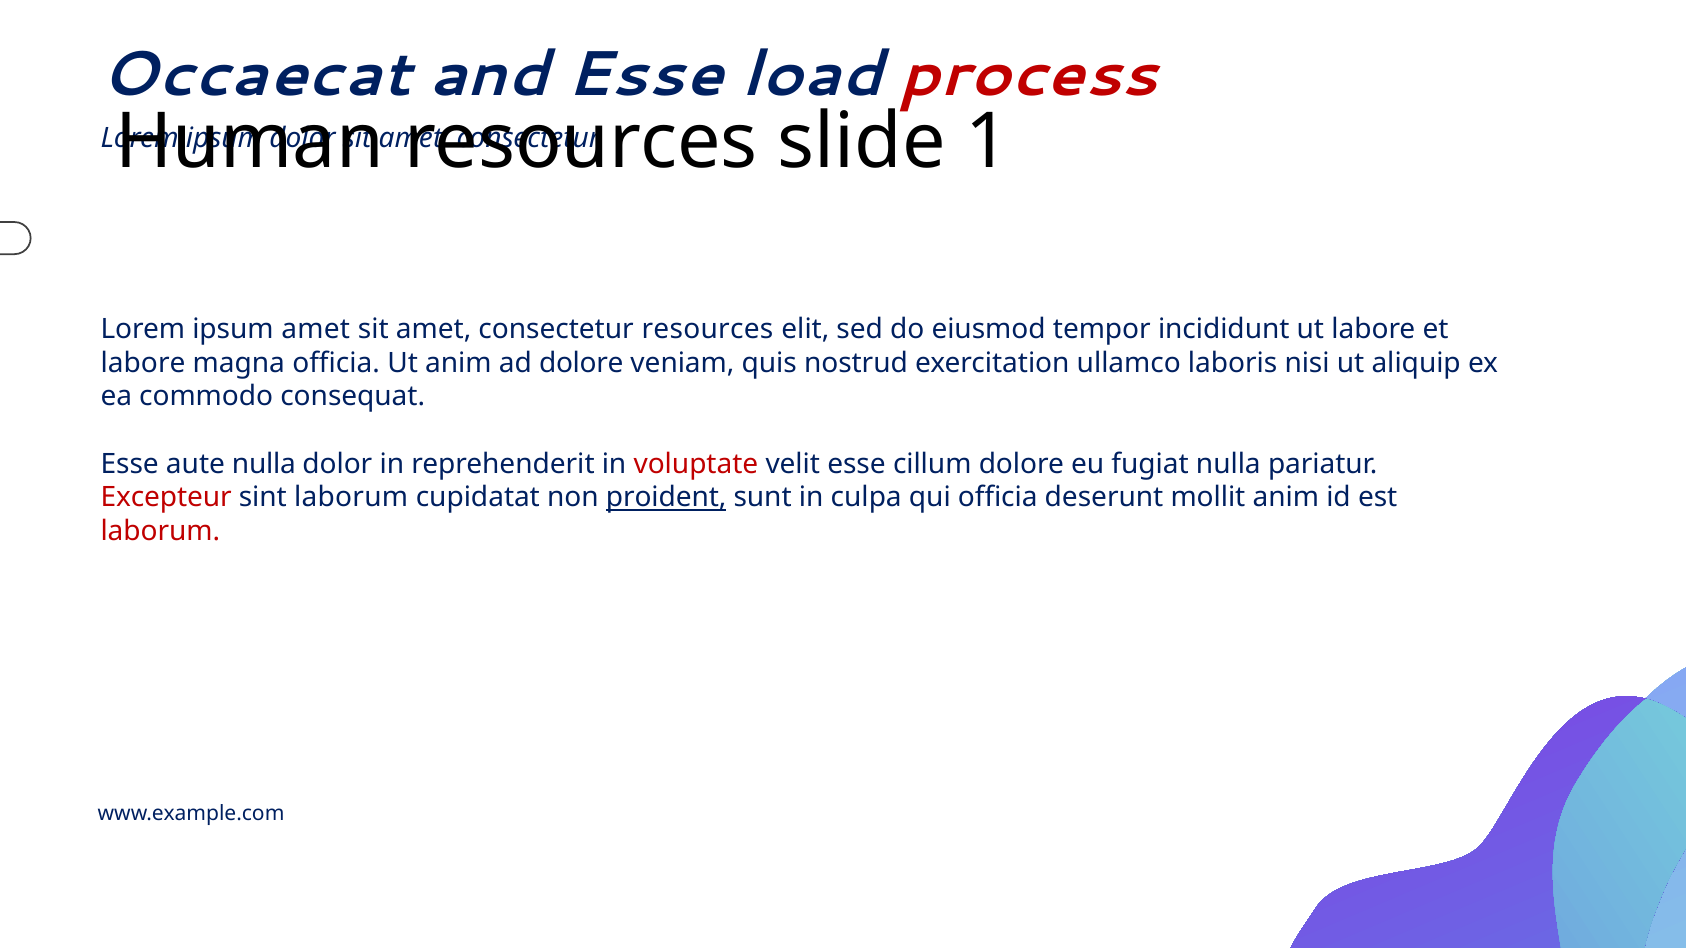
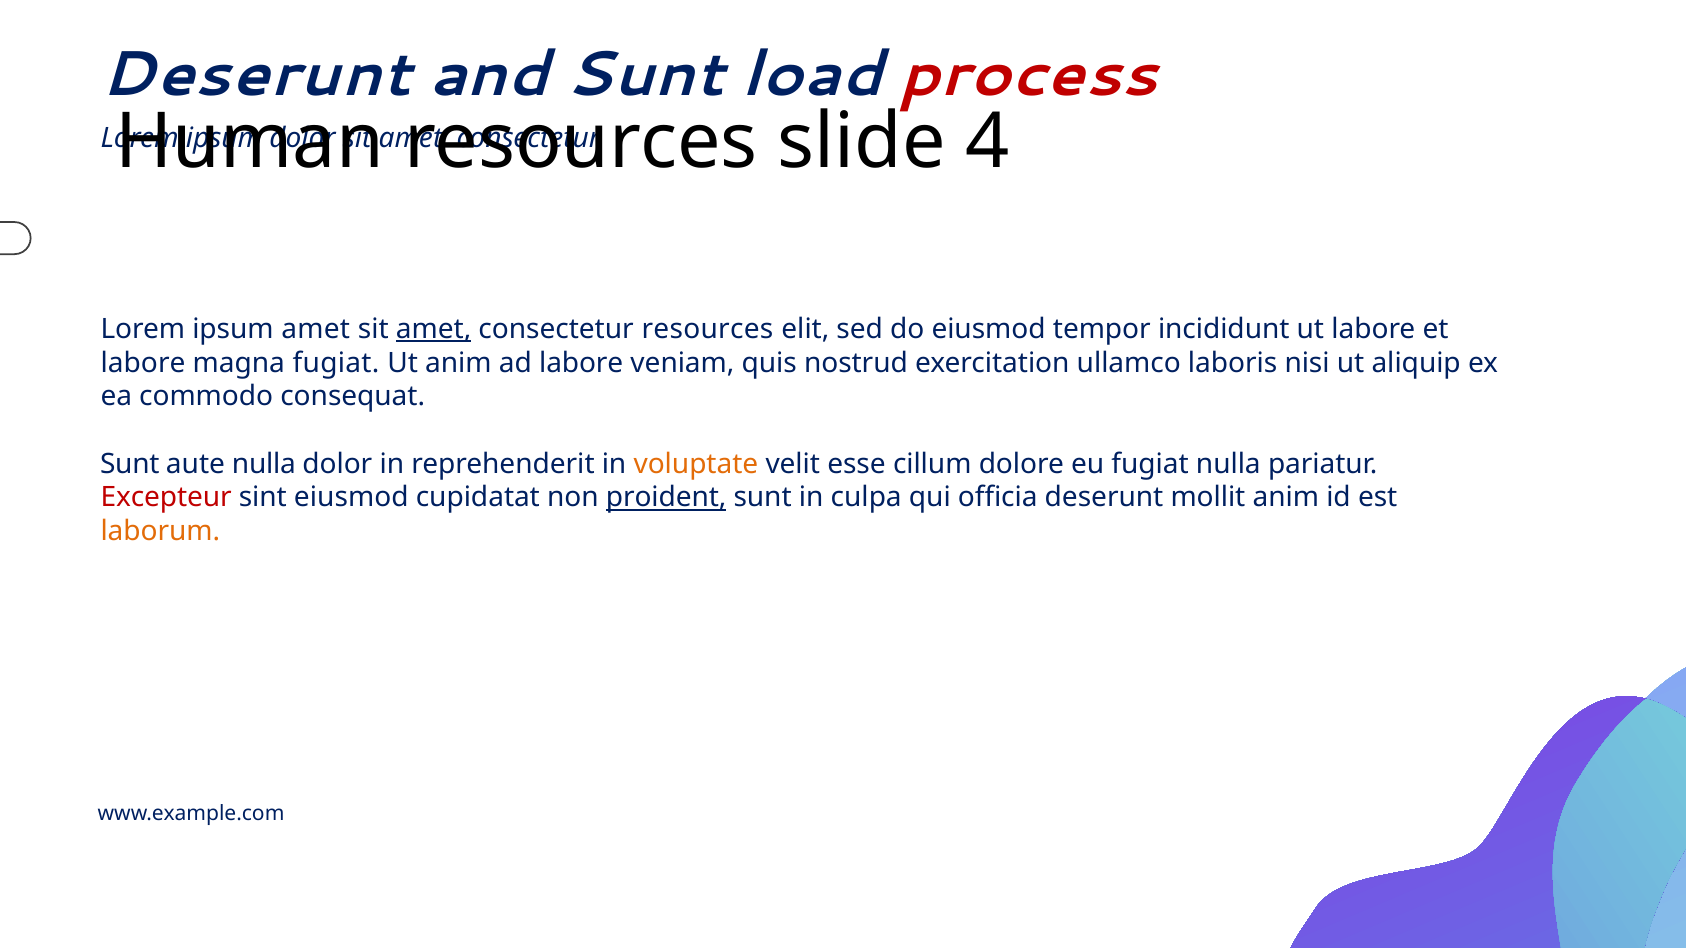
Occaecat at (256, 75): Occaecat -> Deserunt
and Esse: Esse -> Sunt
1: 1 -> 4
amet at (434, 329) underline: none -> present
magna officia: officia -> fugiat
ad dolore: dolore -> labore
Esse at (130, 464): Esse -> Sunt
voluptate colour: red -> orange
sint laborum: laborum -> eiusmod
laborum at (160, 532) colour: red -> orange
